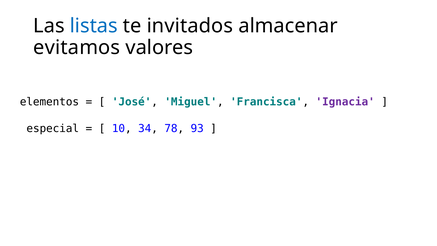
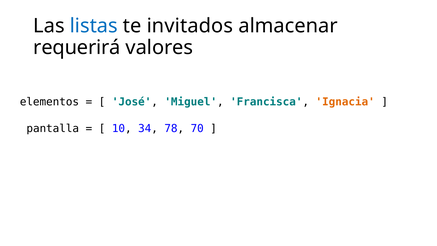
evitamos: evitamos -> requerirá
Ignacia colour: purple -> orange
especial: especial -> pantalla
93: 93 -> 70
